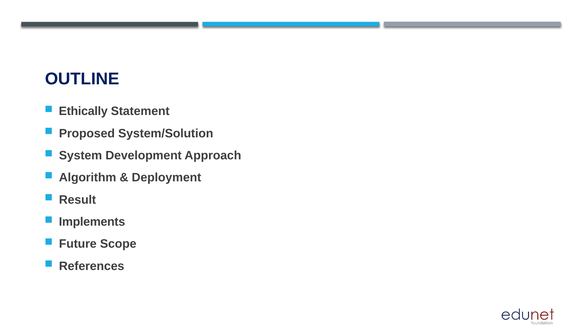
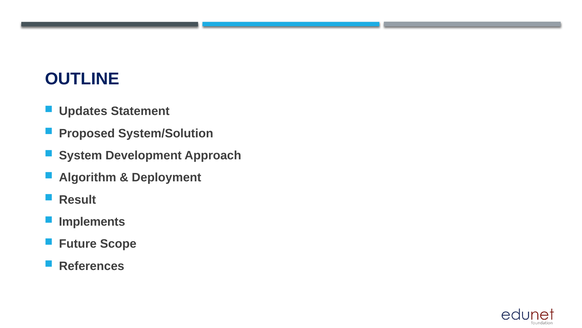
Ethically: Ethically -> Updates
